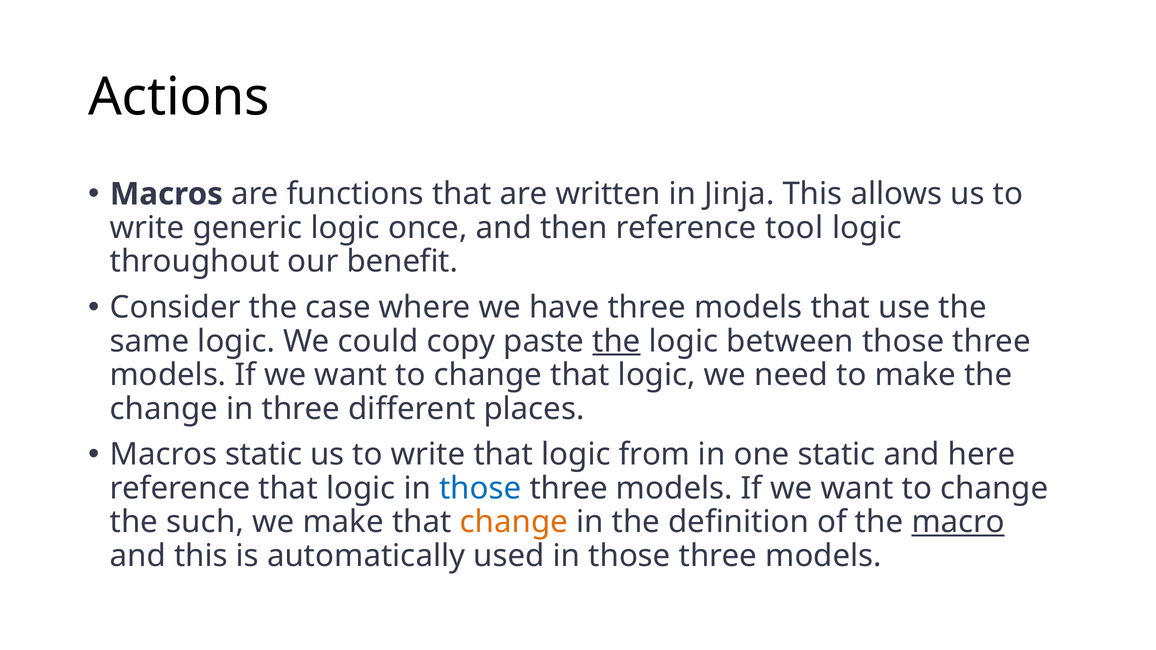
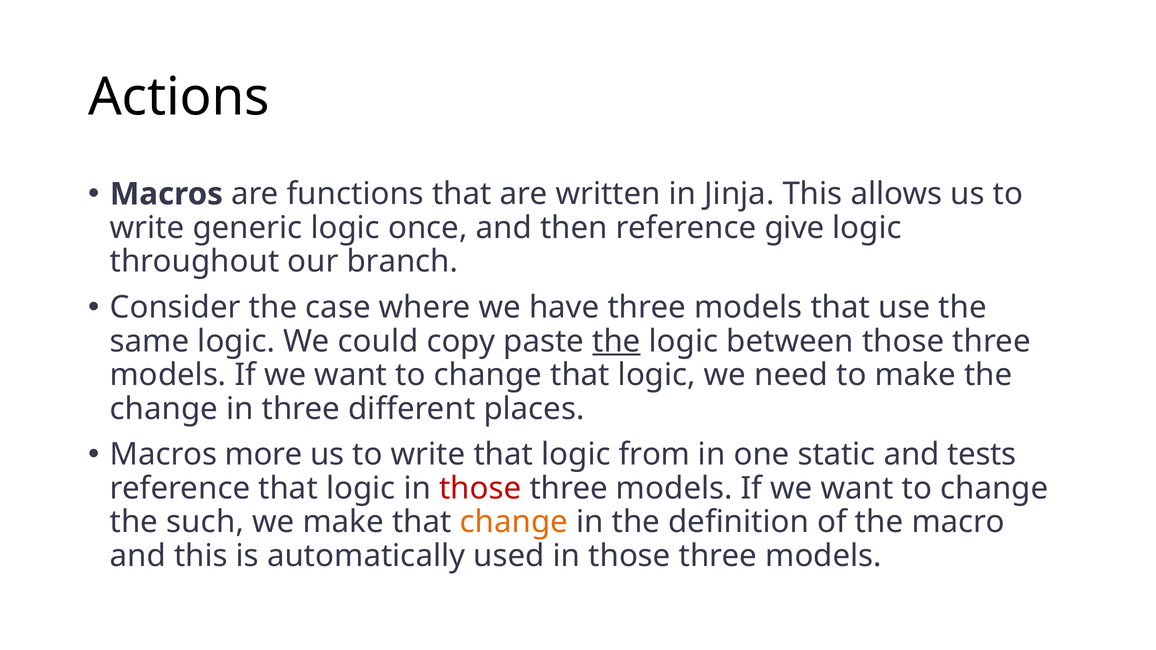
tool: tool -> give
benefit: benefit -> branch
Macros static: static -> more
here: here -> tests
those at (480, 489) colour: blue -> red
macro underline: present -> none
